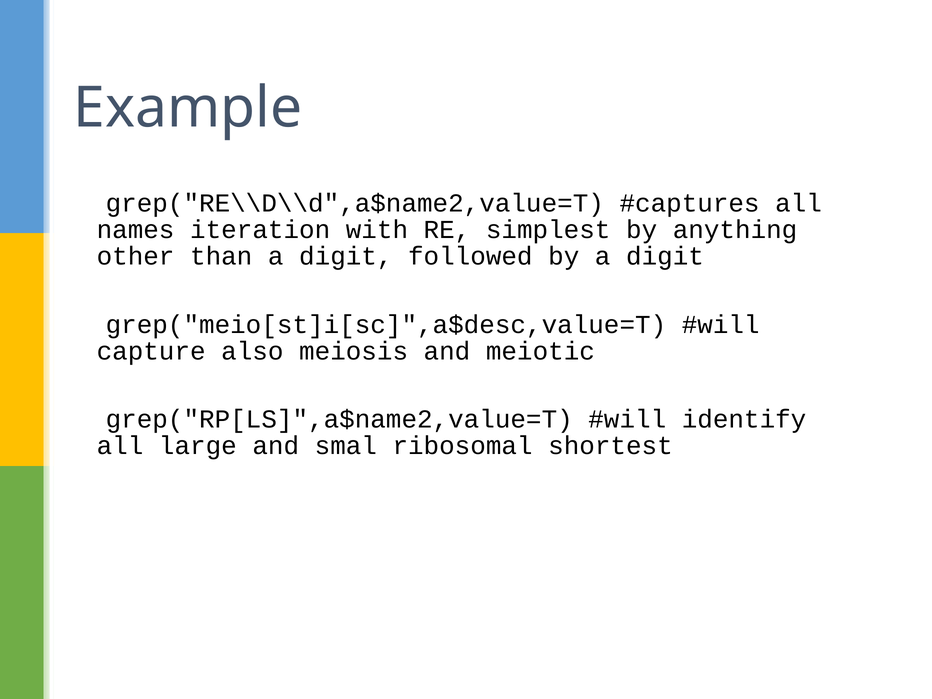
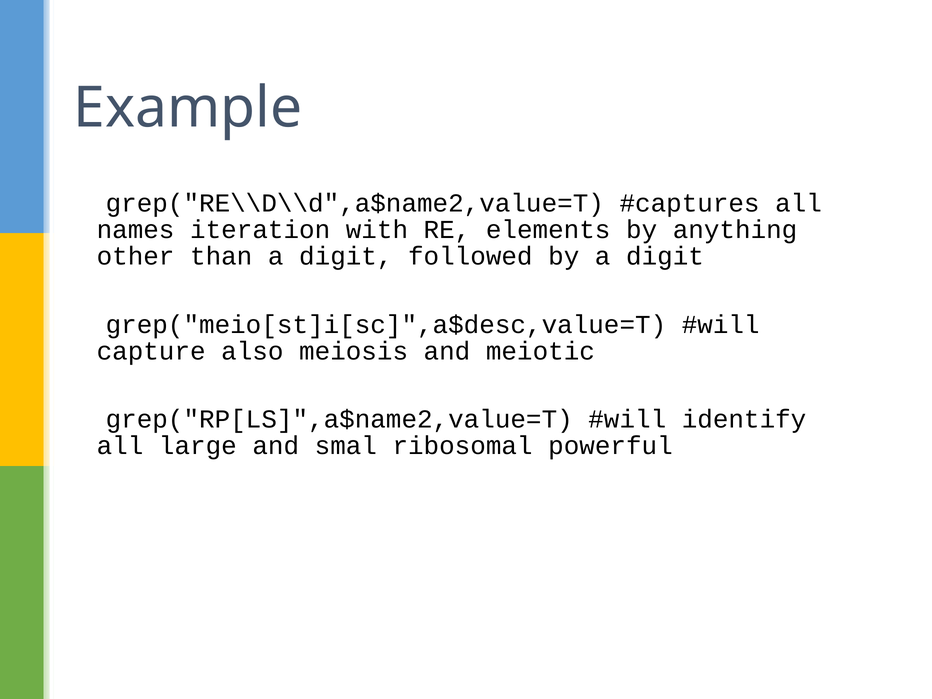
simplest: simplest -> elements
shortest: shortest -> powerful
